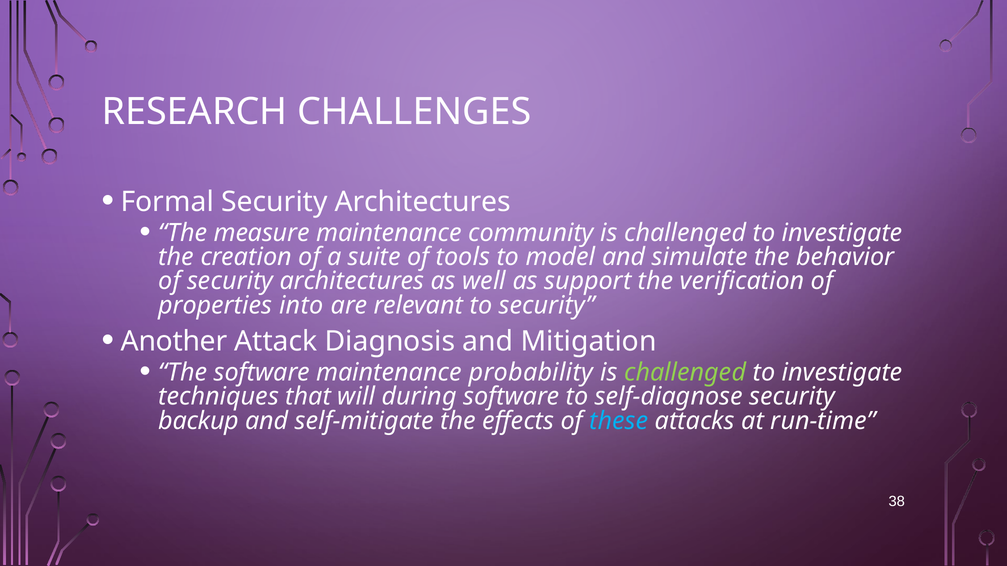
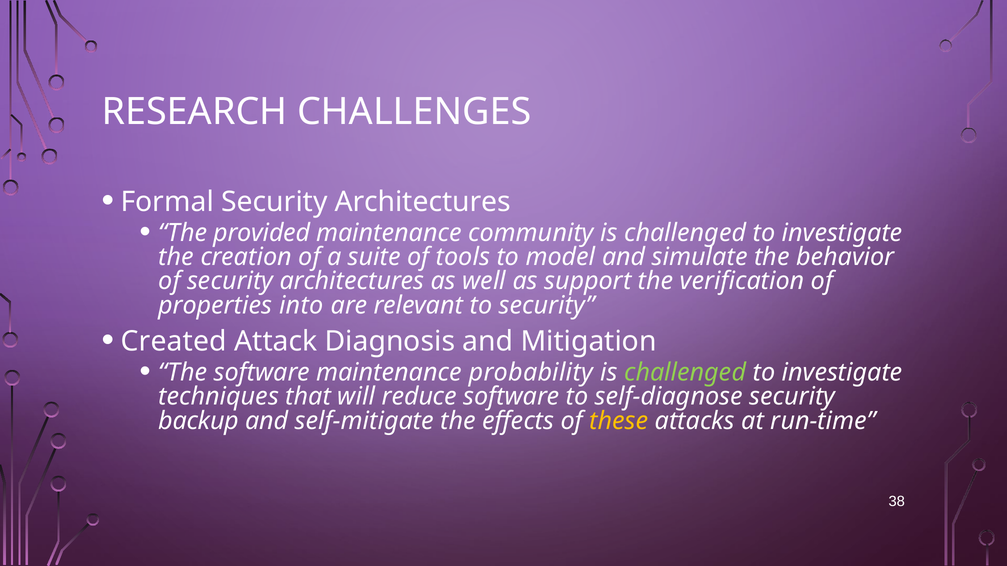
measure: measure -> provided
Another: Another -> Created
during: during -> reduce
these colour: light blue -> yellow
